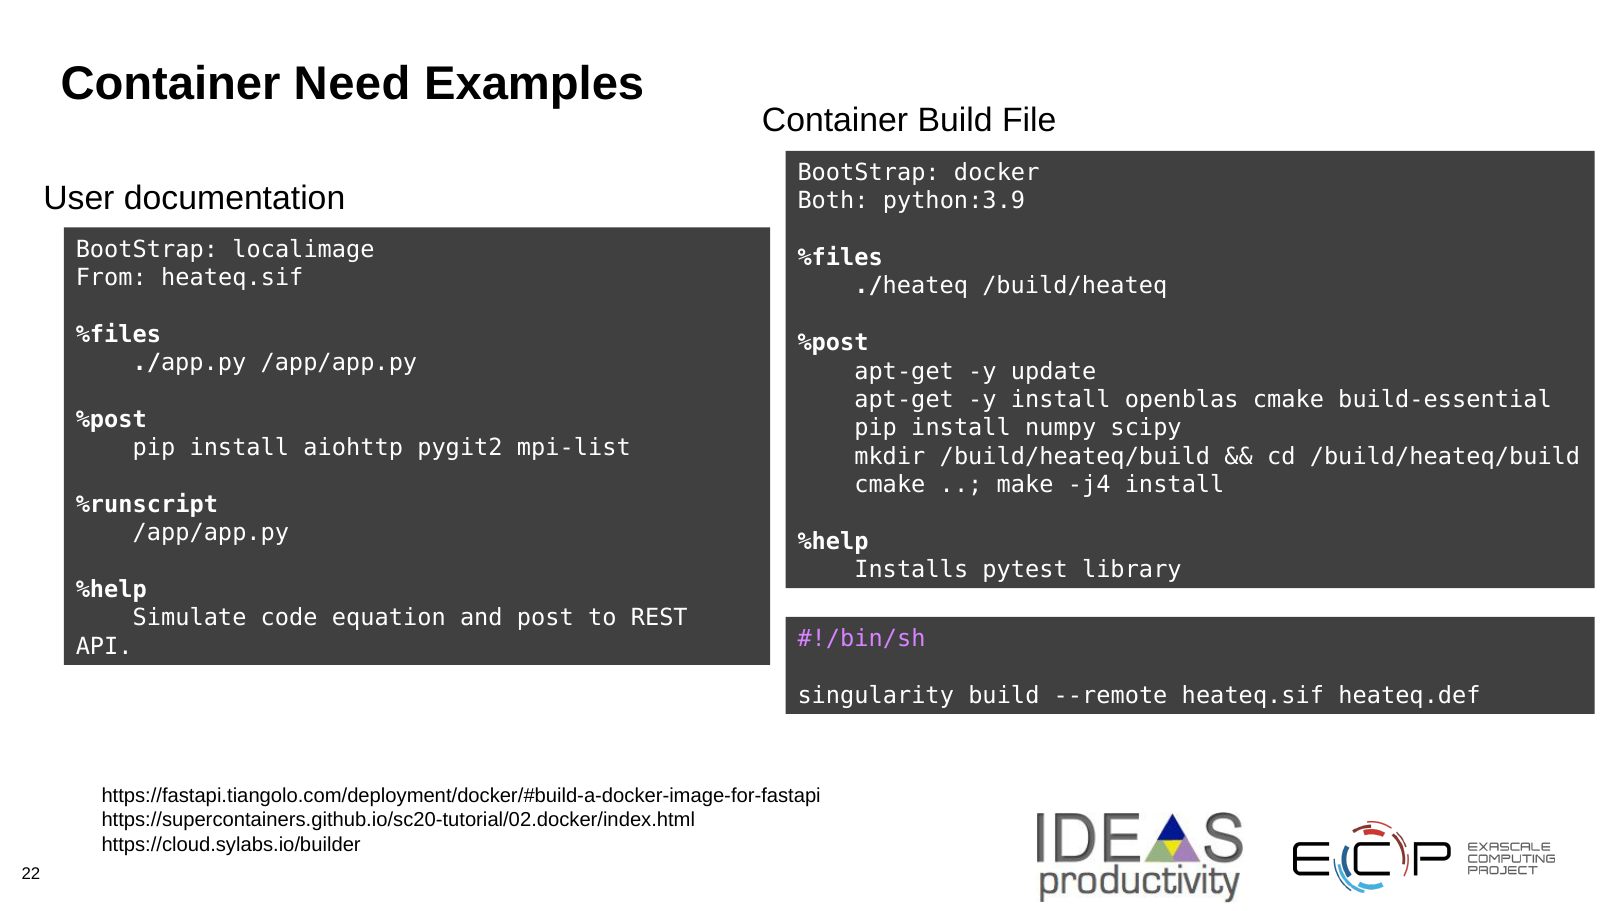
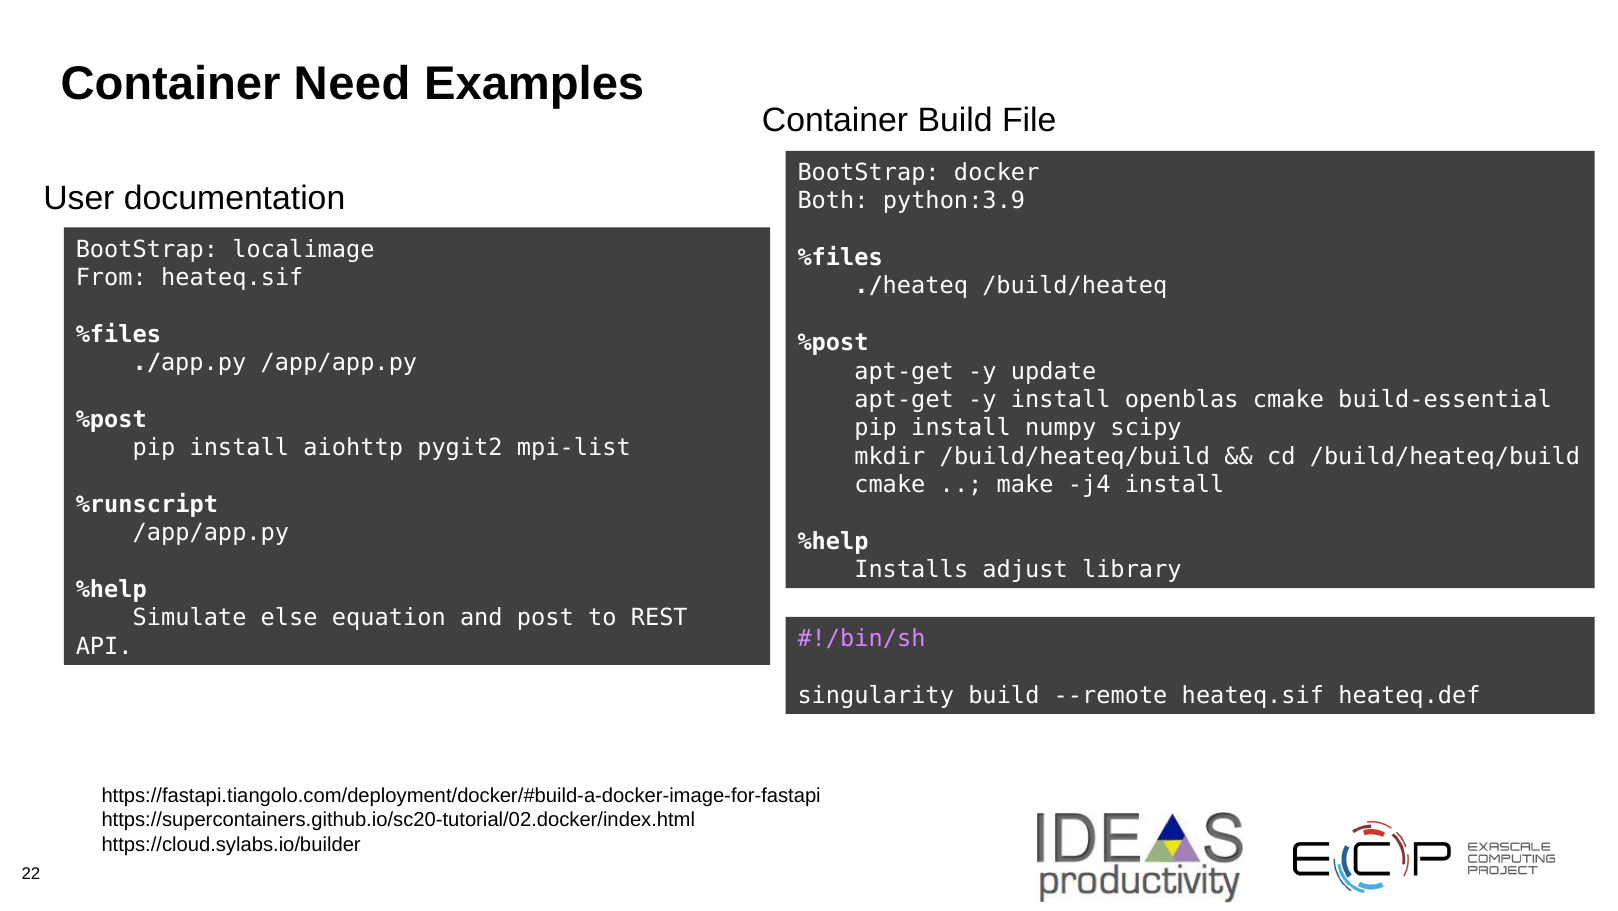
pytest: pytest -> adjust
code: code -> else
